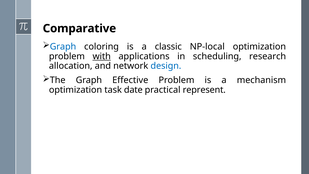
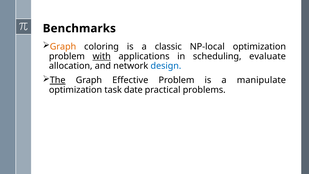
Comparative: Comparative -> Benchmarks
Graph at (63, 47) colour: blue -> orange
research: research -> evaluate
The underline: none -> present
mechanism: mechanism -> manipulate
represent: represent -> problems
